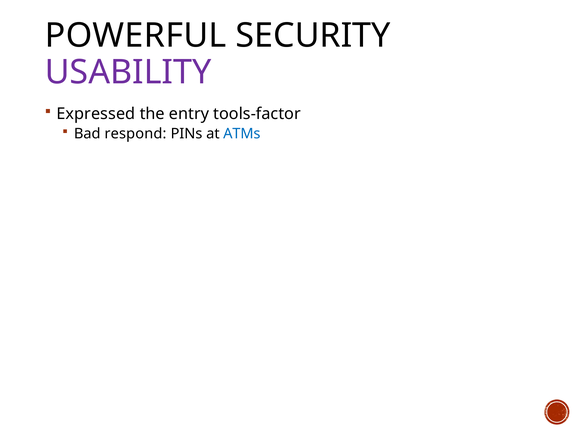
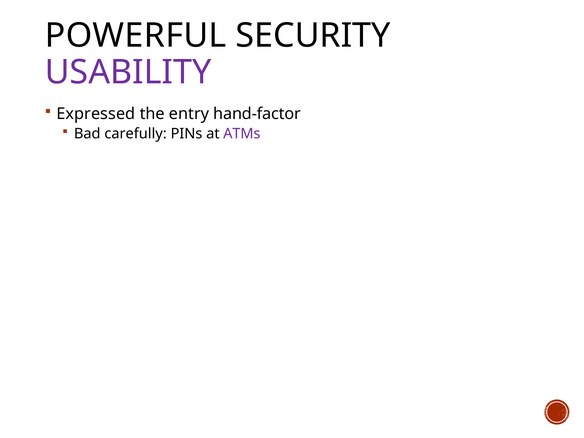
tools-factor: tools-factor -> hand-factor
respond: respond -> carefully
ATMs colour: blue -> purple
